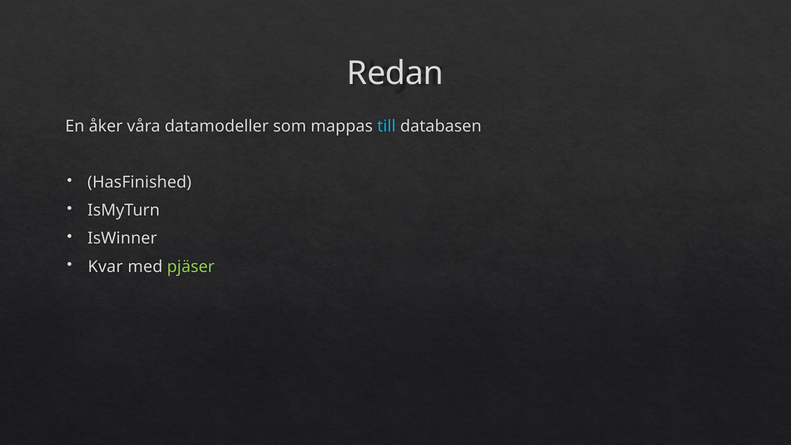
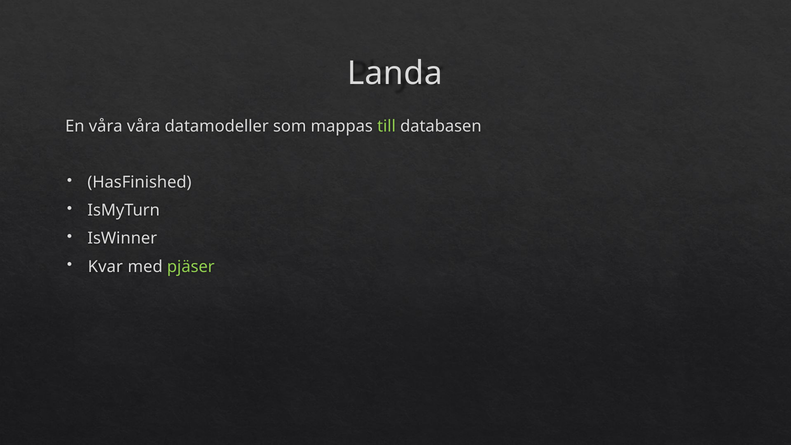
Redan: Redan -> Landa
En åker: åker -> våra
till colour: light blue -> light green
